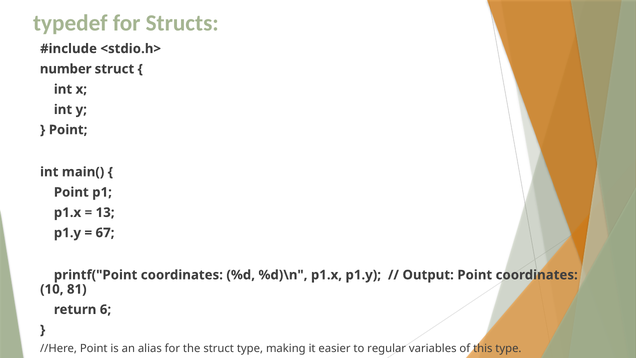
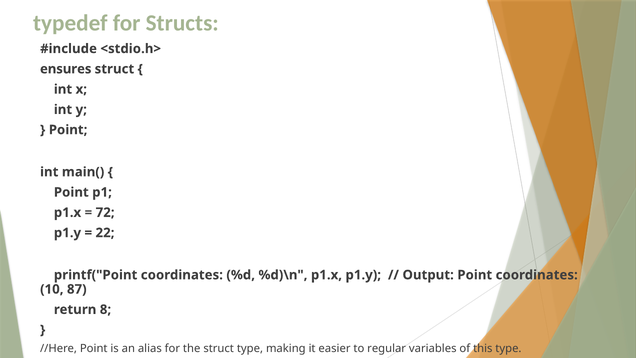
number: number -> ensures
13: 13 -> 72
67: 67 -> 22
81: 81 -> 87
6: 6 -> 8
